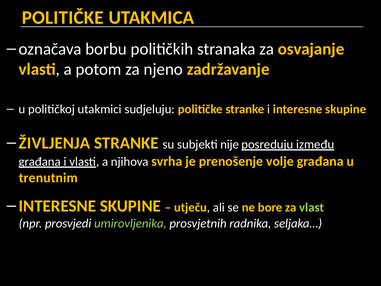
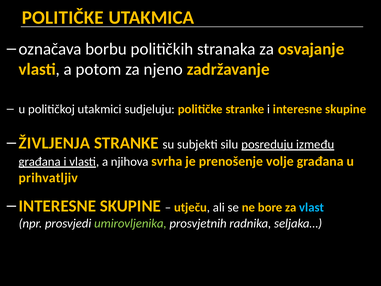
nije: nije -> silu
trenutnim: trenutnim -> prihvatljiv
vlast colour: light green -> light blue
